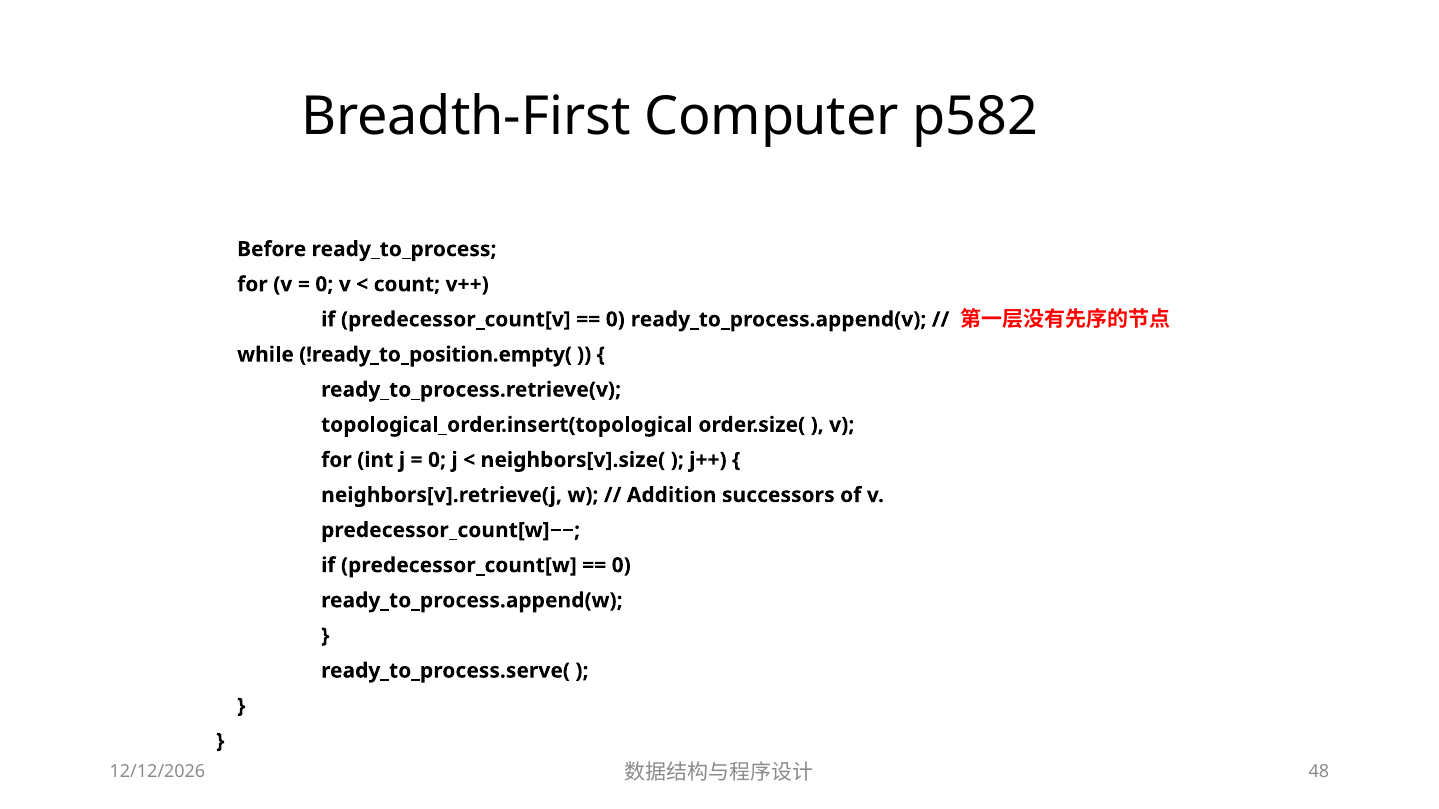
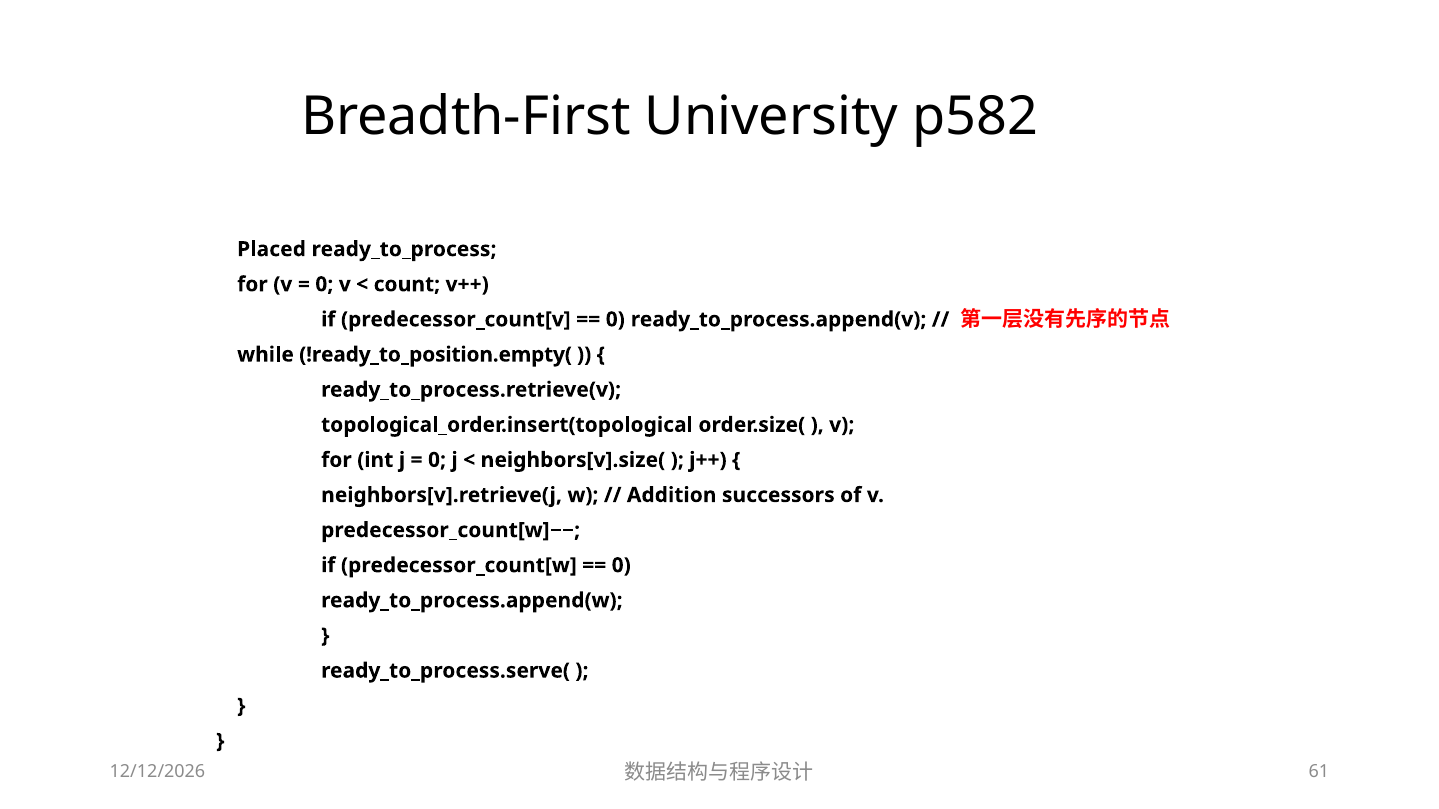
Computer: Computer -> University
Before: Before -> Placed
48: 48 -> 61
